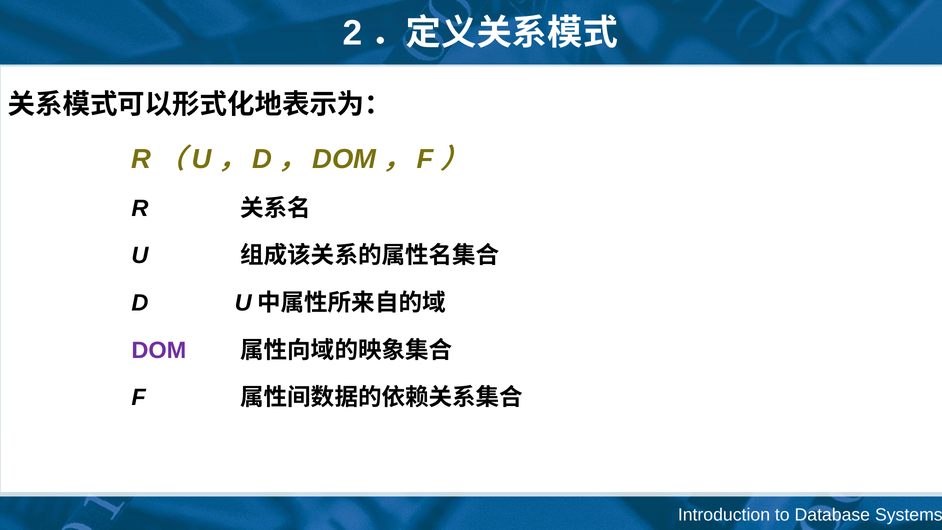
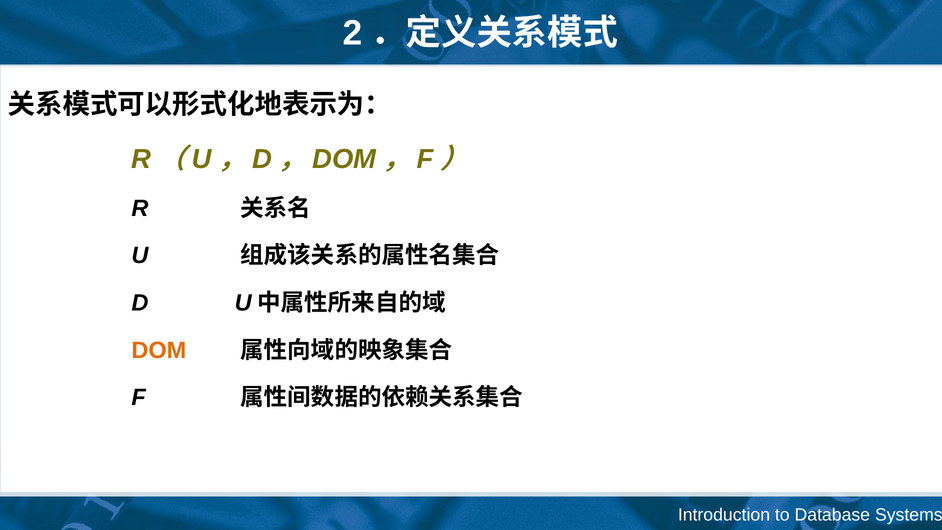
DOM at (159, 350) colour: purple -> orange
